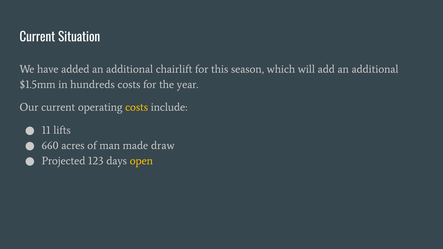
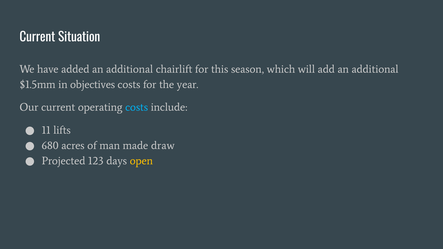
hundreds: hundreds -> objectives
costs at (137, 107) colour: yellow -> light blue
660: 660 -> 680
